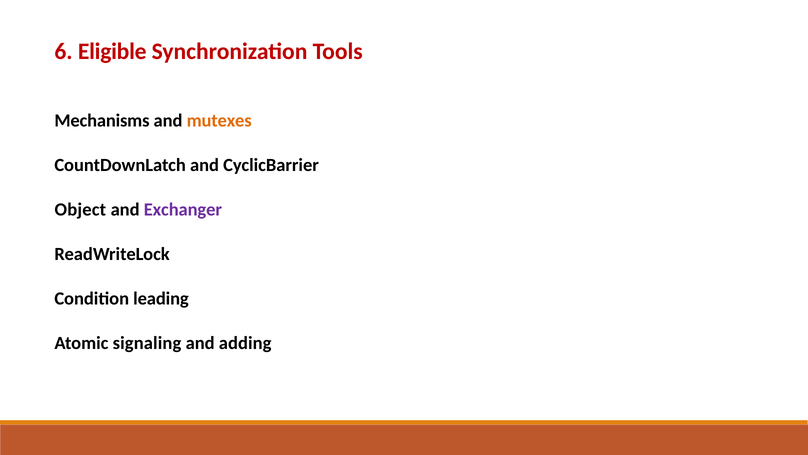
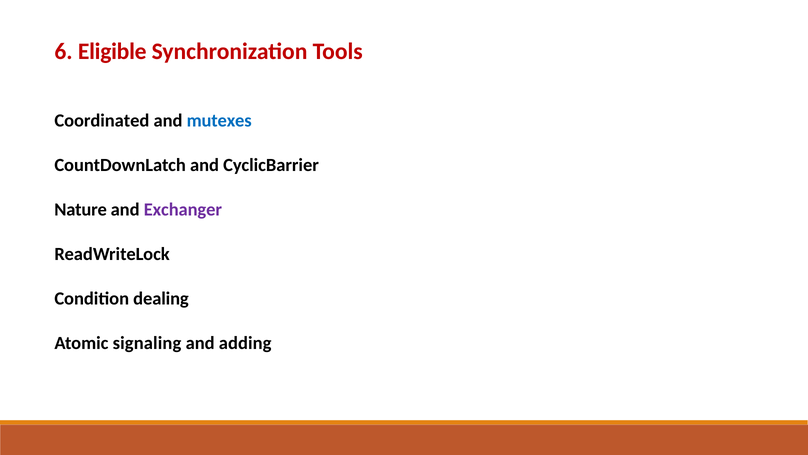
Mechanisms: Mechanisms -> Coordinated
mutexes colour: orange -> blue
Object: Object -> Nature
leading: leading -> dealing
